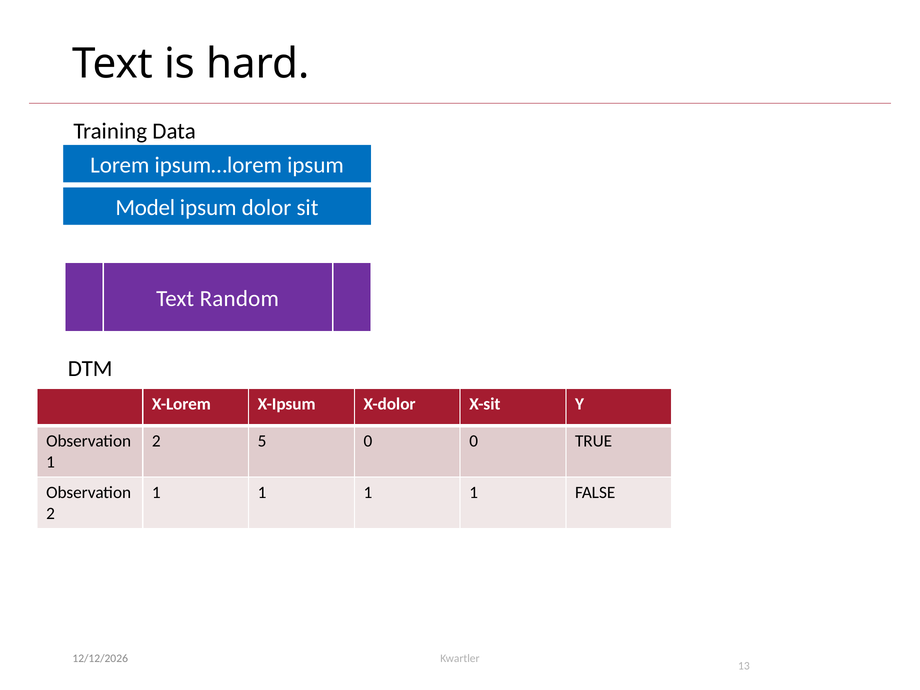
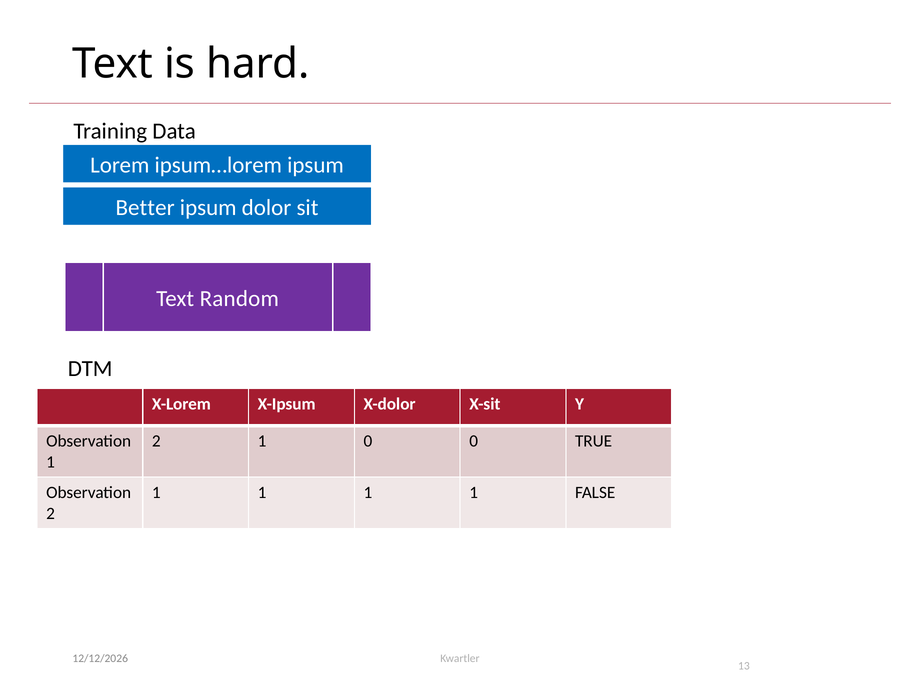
Model: Model -> Better
5 at (262, 441): 5 -> 1
